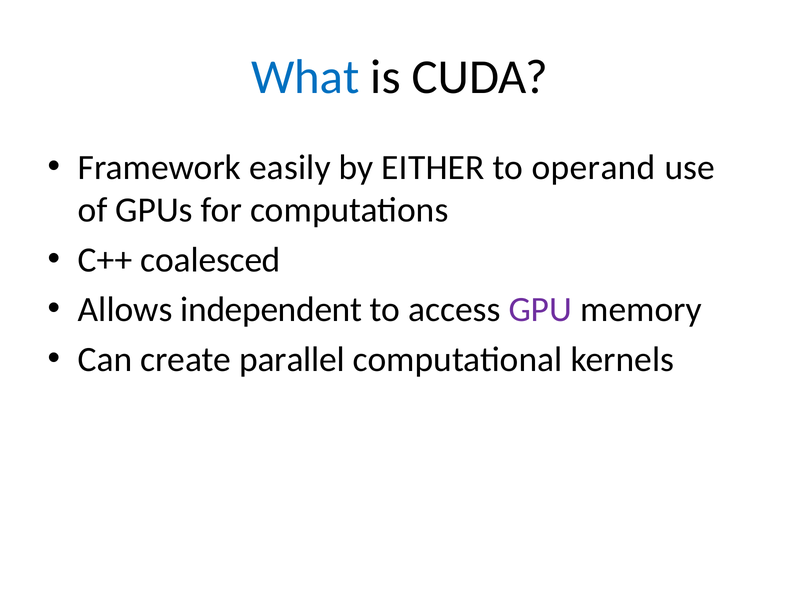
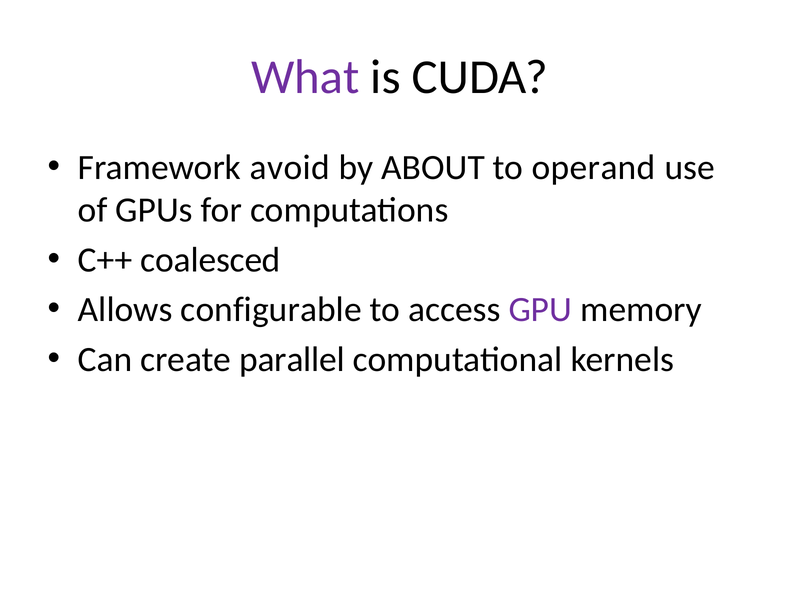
What colour: blue -> purple
easily: easily -> avoid
EITHER: EITHER -> ABOUT
independent: independent -> configurable
